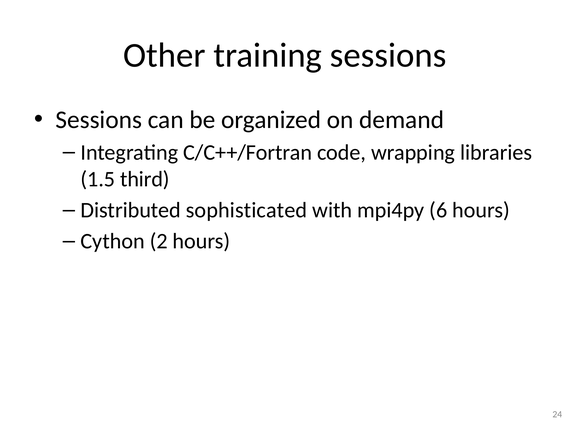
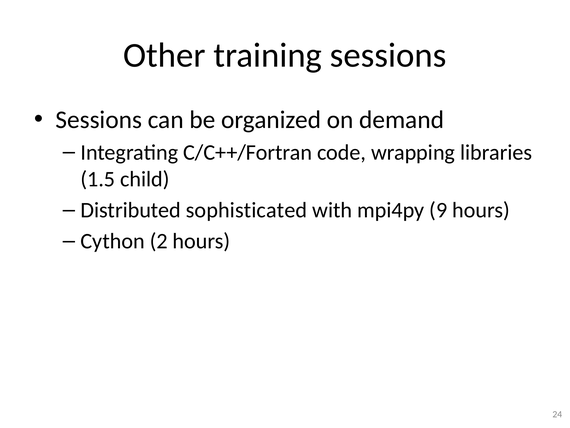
third: third -> child
6: 6 -> 9
